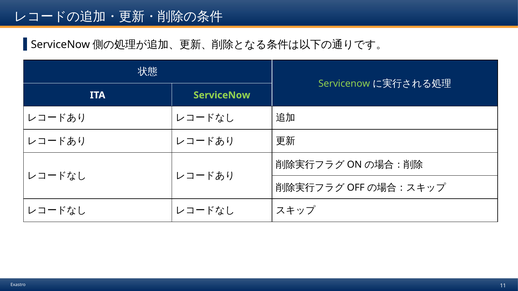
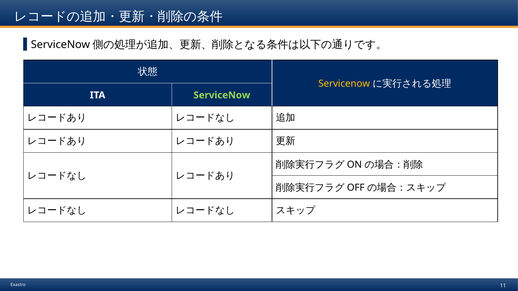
Servicenow at (344, 84) colour: light green -> yellow
